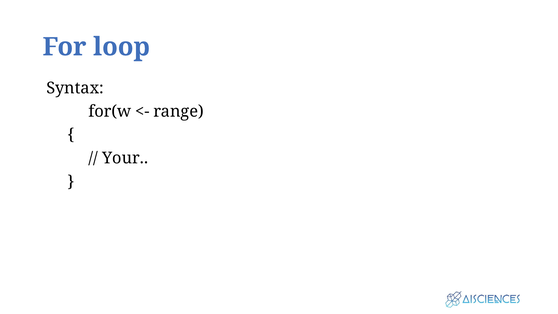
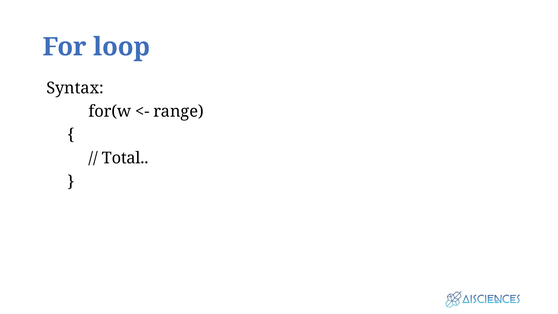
Your: Your -> Total
